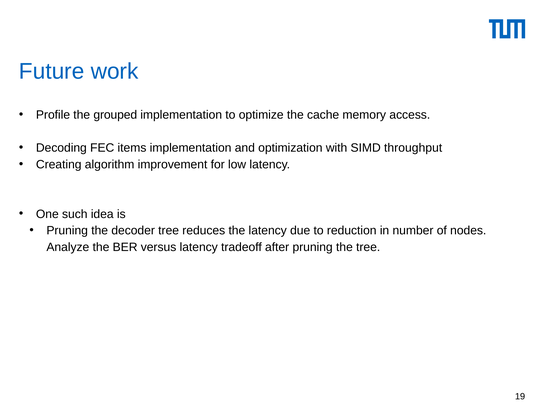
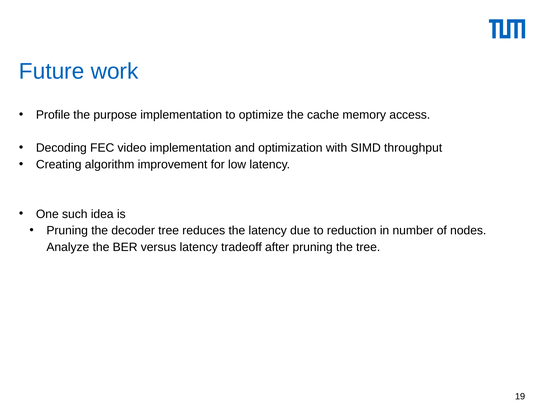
grouped: grouped -> purpose
items: items -> video
